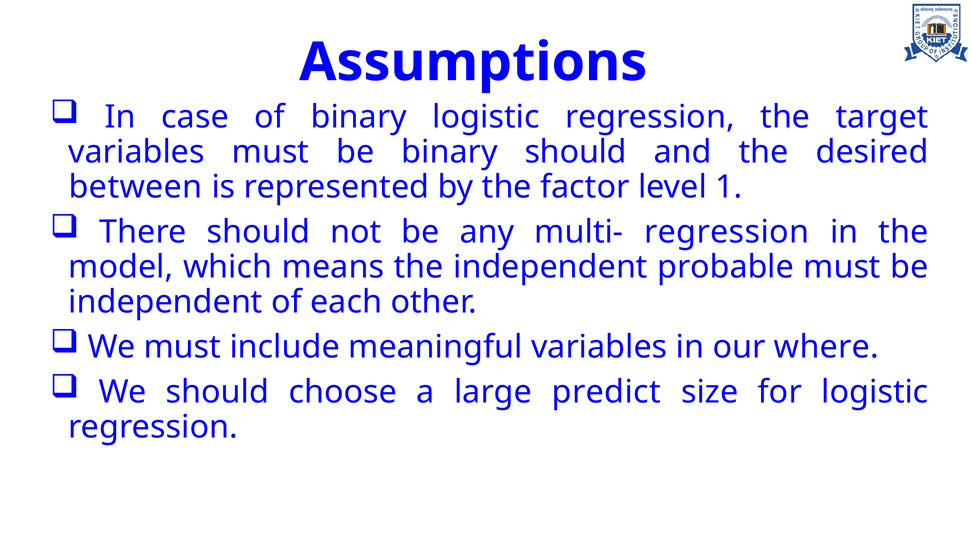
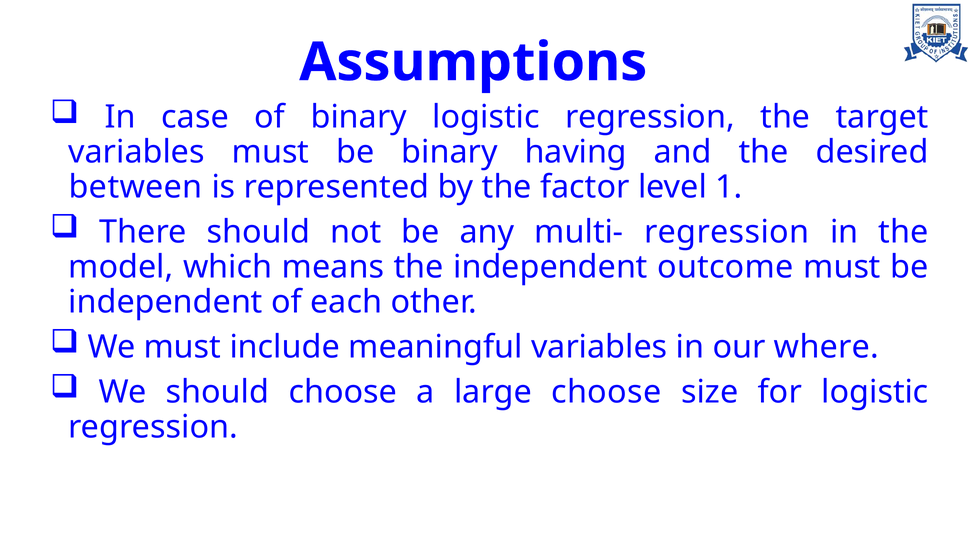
binary should: should -> having
probable: probable -> outcome
large predict: predict -> choose
